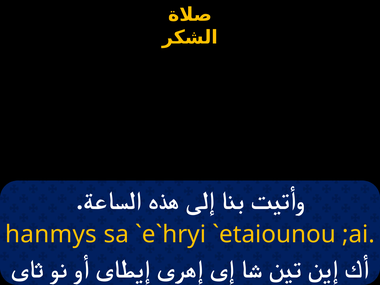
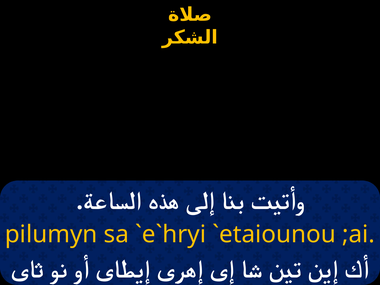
hanmys: hanmys -> pilumyn
